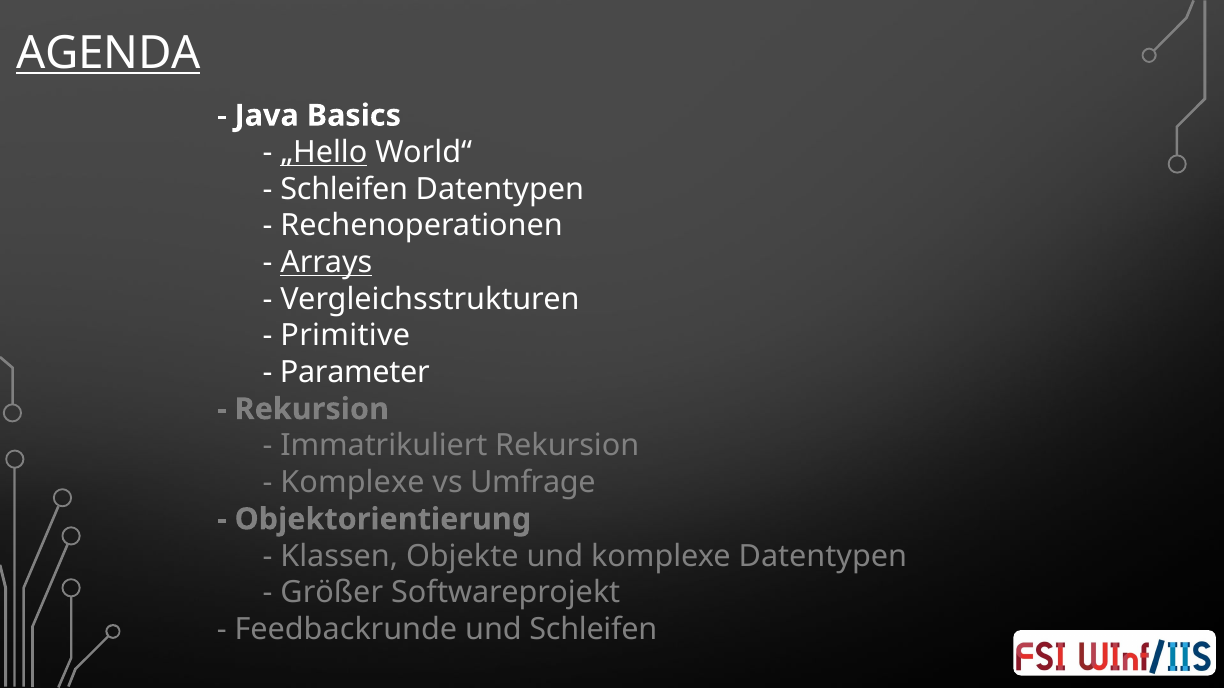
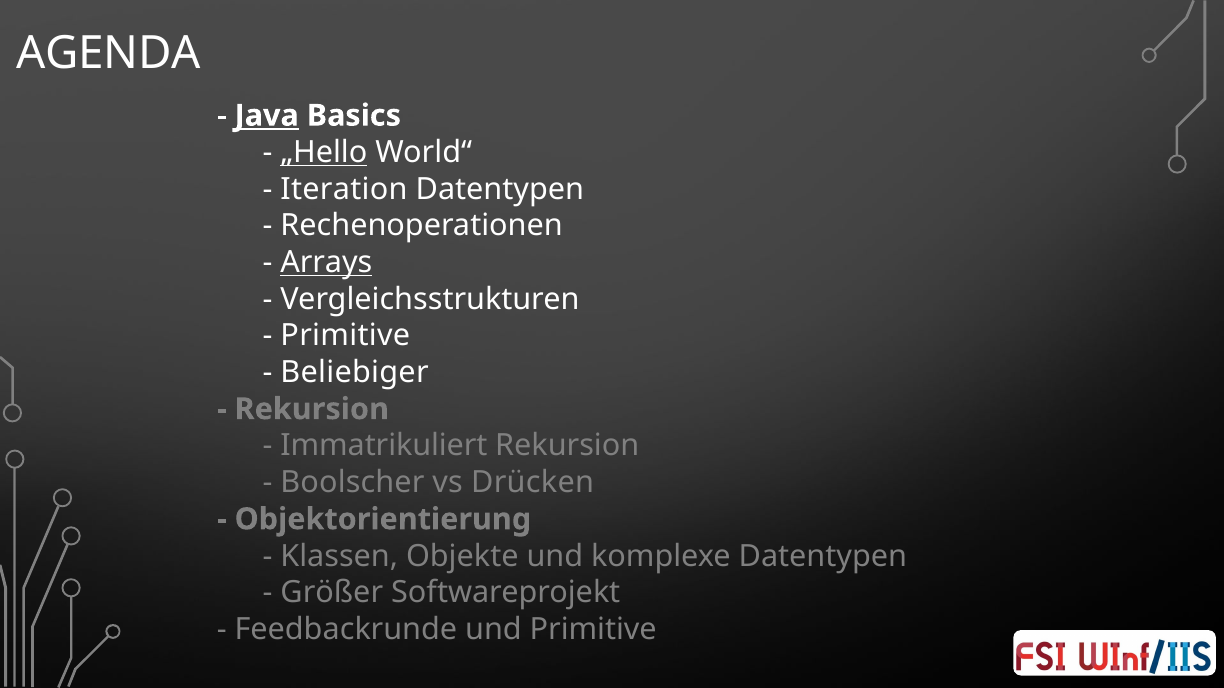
AGENDA underline: present -> none
Java underline: none -> present
Schleifen at (344, 189): Schleifen -> Iteration
Parameter: Parameter -> Beliebiger
Komplexe at (353, 483): Komplexe -> Boolscher
Umfrage: Umfrage -> Drücken
und Schleifen: Schleifen -> Primitive
